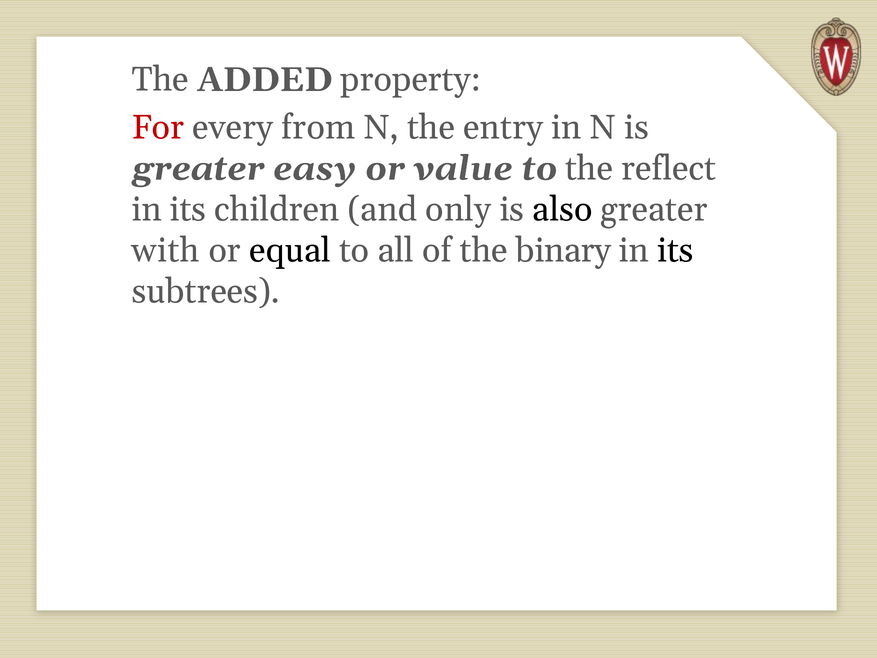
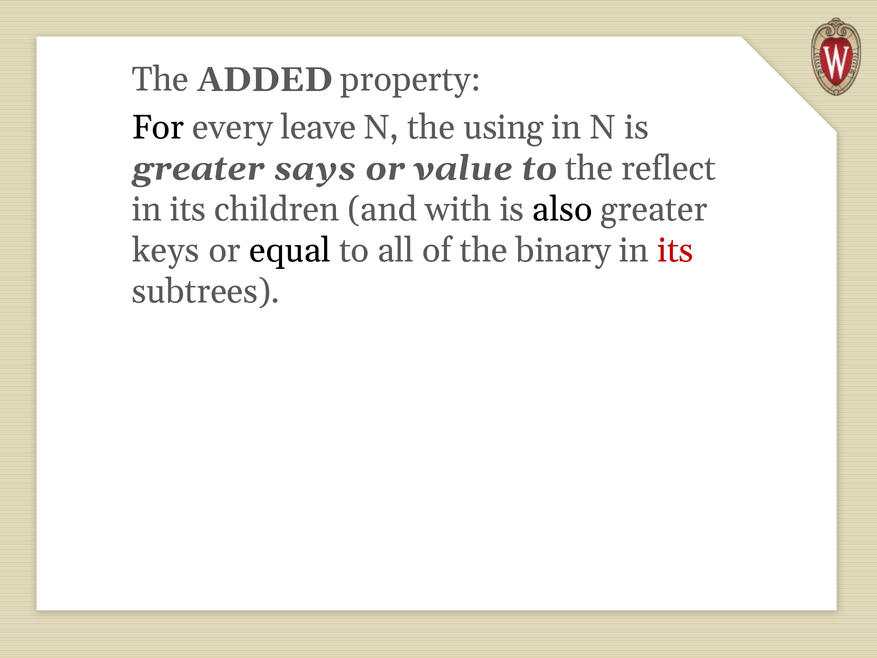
For colour: red -> black
from: from -> leave
entry: entry -> using
easy: easy -> says
only: only -> with
with: with -> keys
its at (675, 250) colour: black -> red
